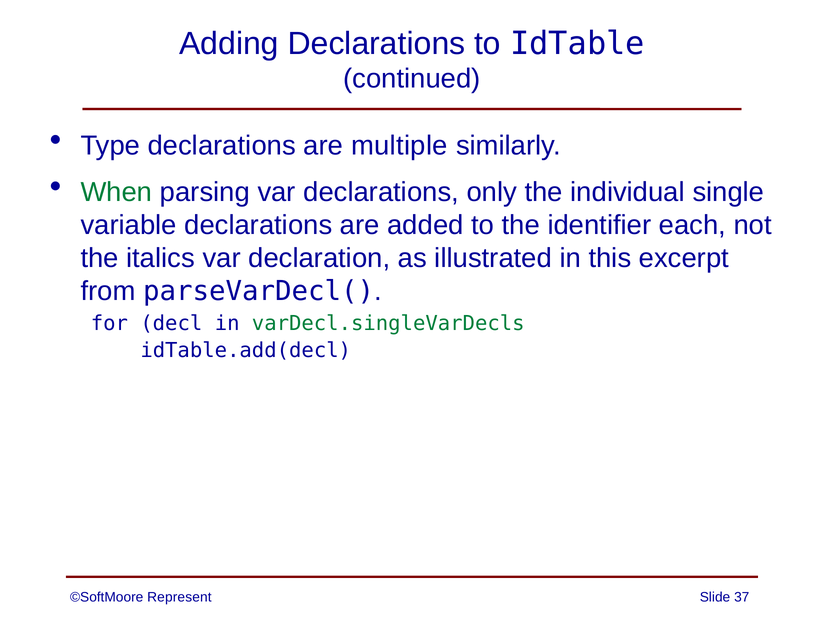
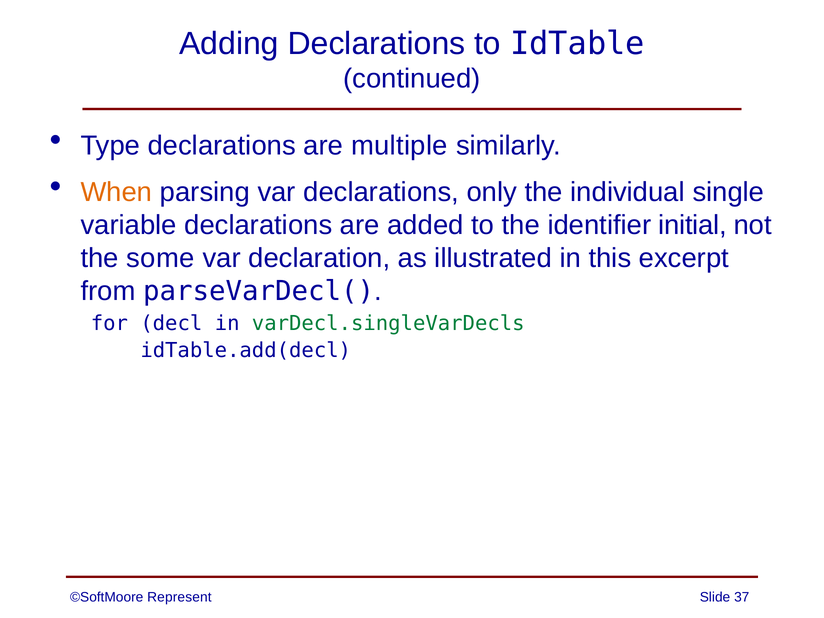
When colour: green -> orange
each: each -> initial
italics: italics -> some
